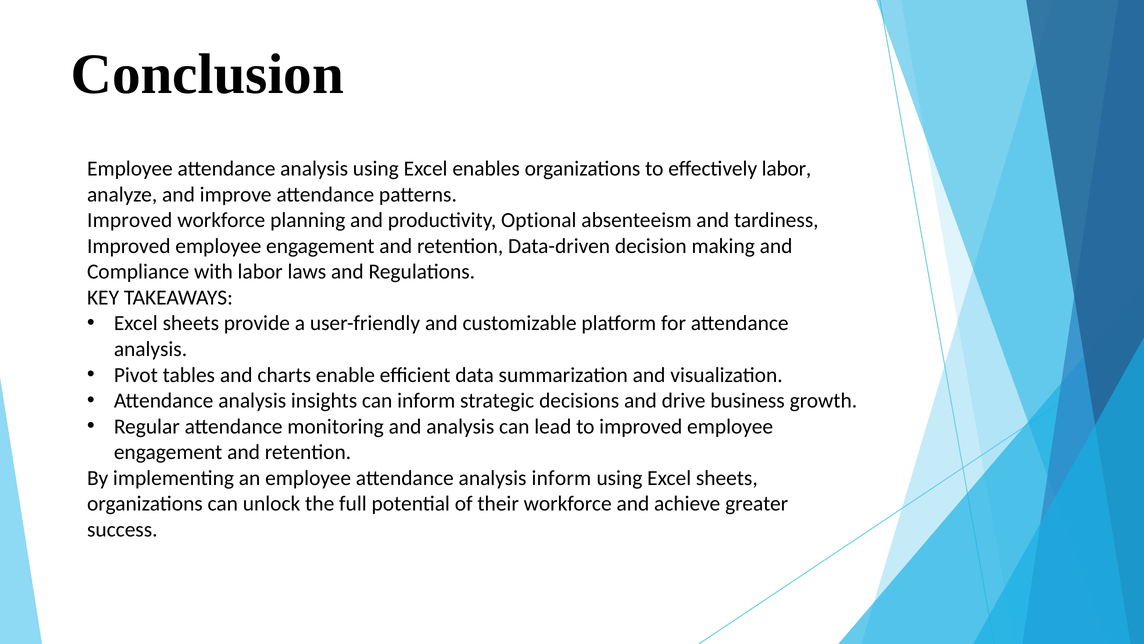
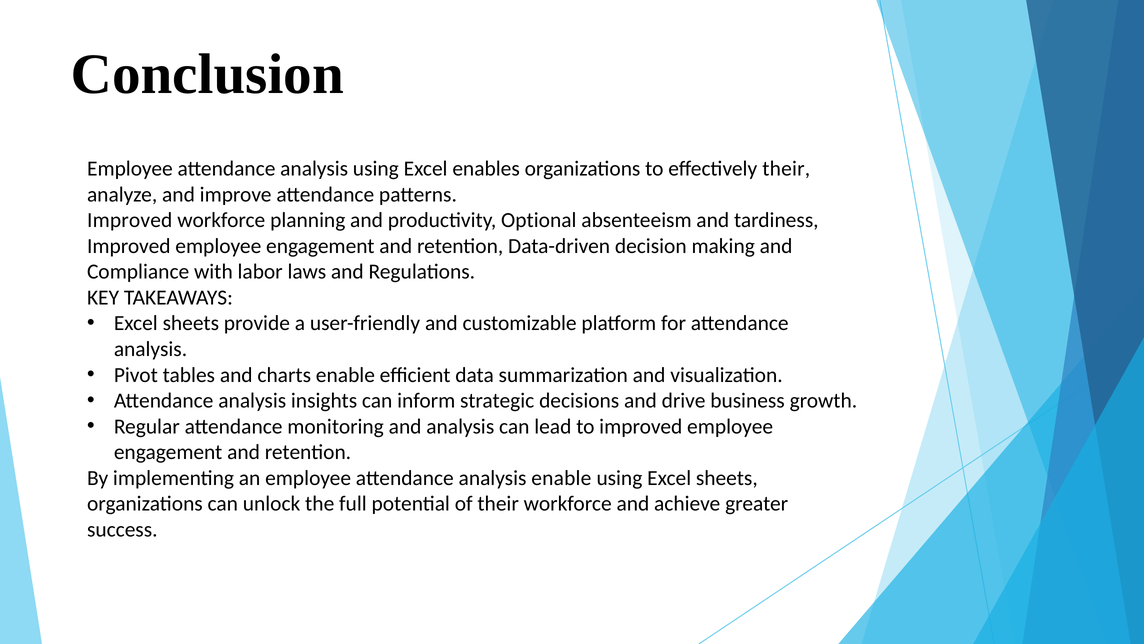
effectively labor: labor -> their
analysis inform: inform -> enable
